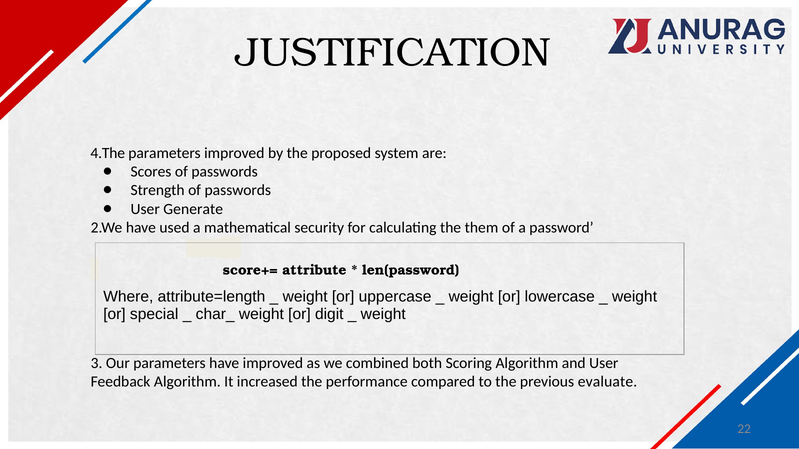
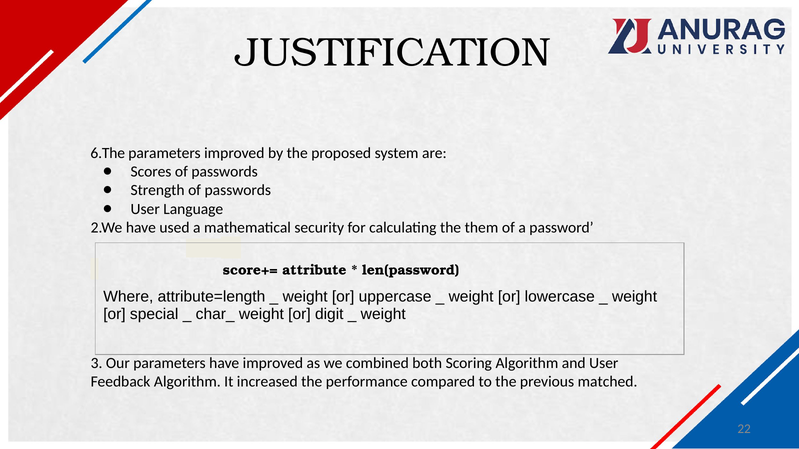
4.The: 4.The -> 6.The
Generate: Generate -> Language
evaluate: evaluate -> matched
